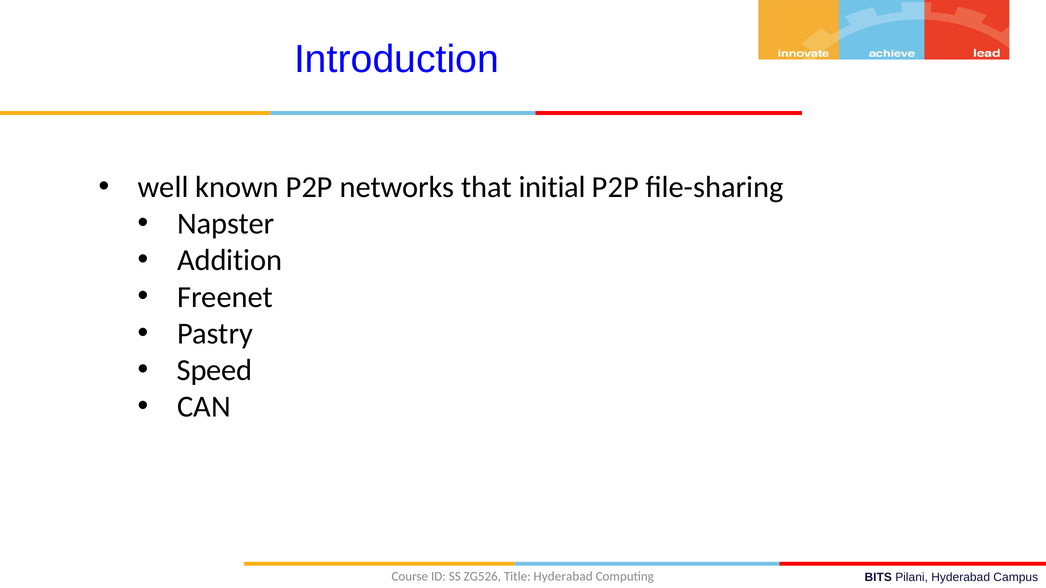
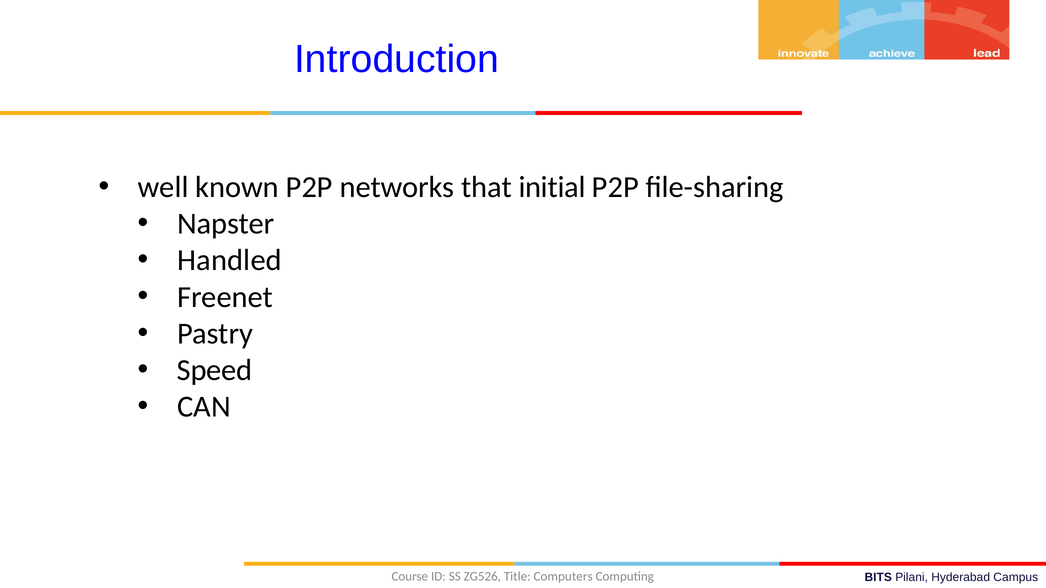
Addition: Addition -> Handled
Title Hyderabad: Hyderabad -> Computers
